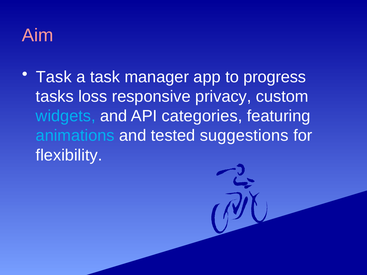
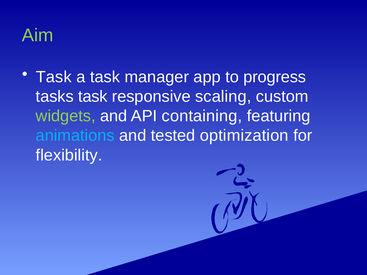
Aim colour: pink -> light green
tasks loss: loss -> task
privacy: privacy -> scaling
widgets colour: light blue -> light green
categories: categories -> containing
suggestions: suggestions -> optimization
